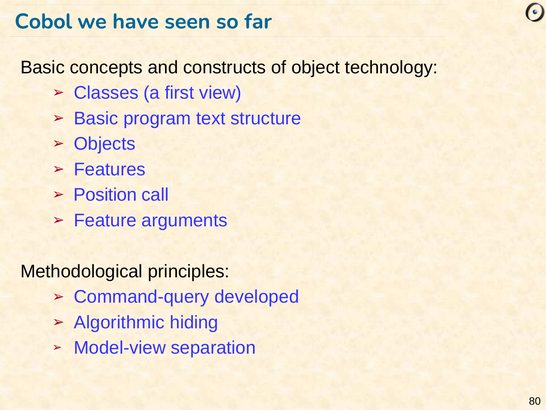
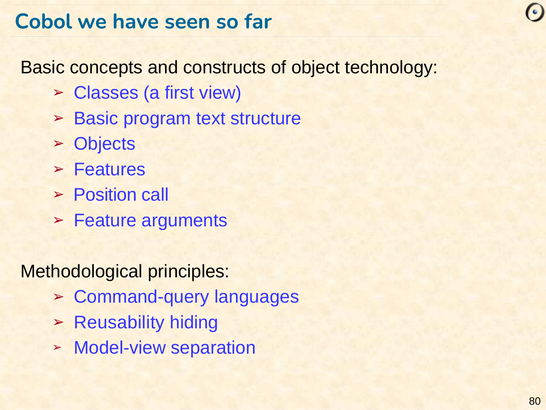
developed: developed -> languages
Algorithmic: Algorithmic -> Reusability
